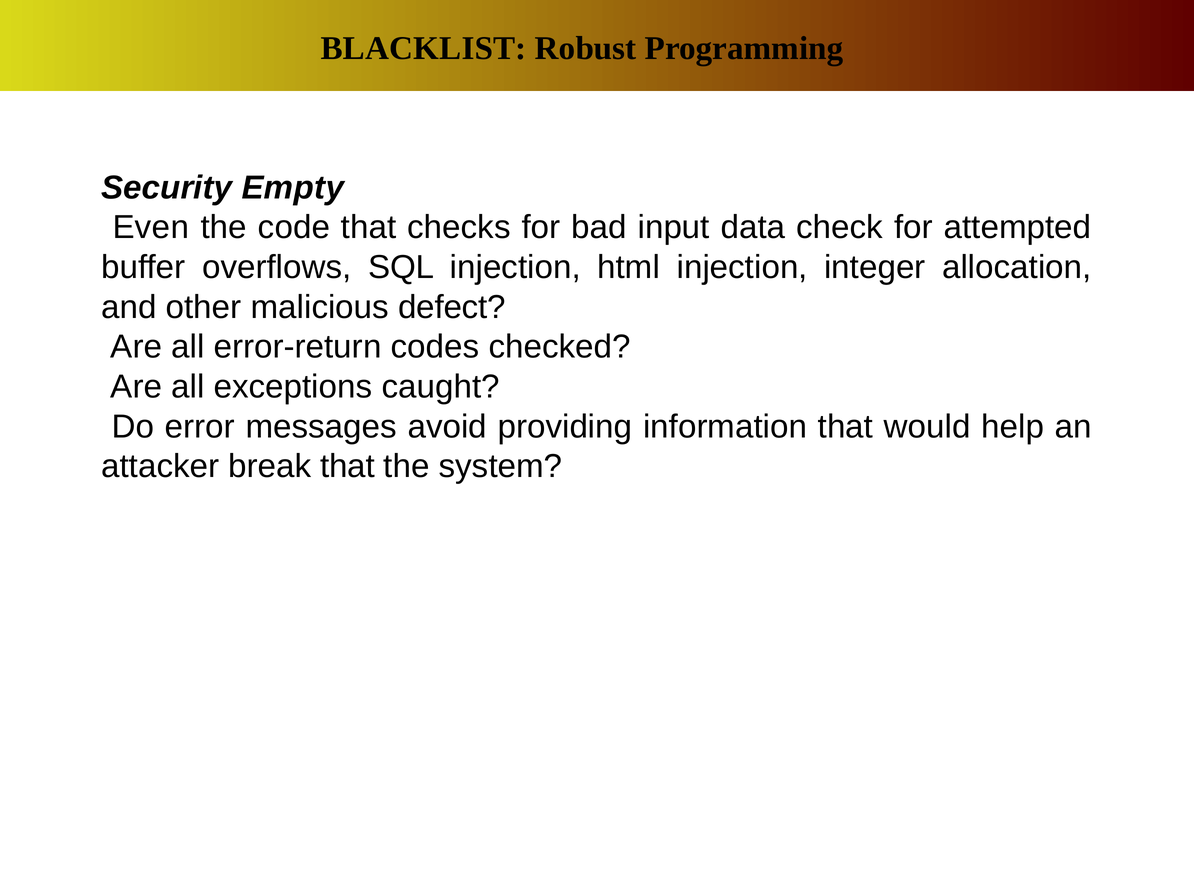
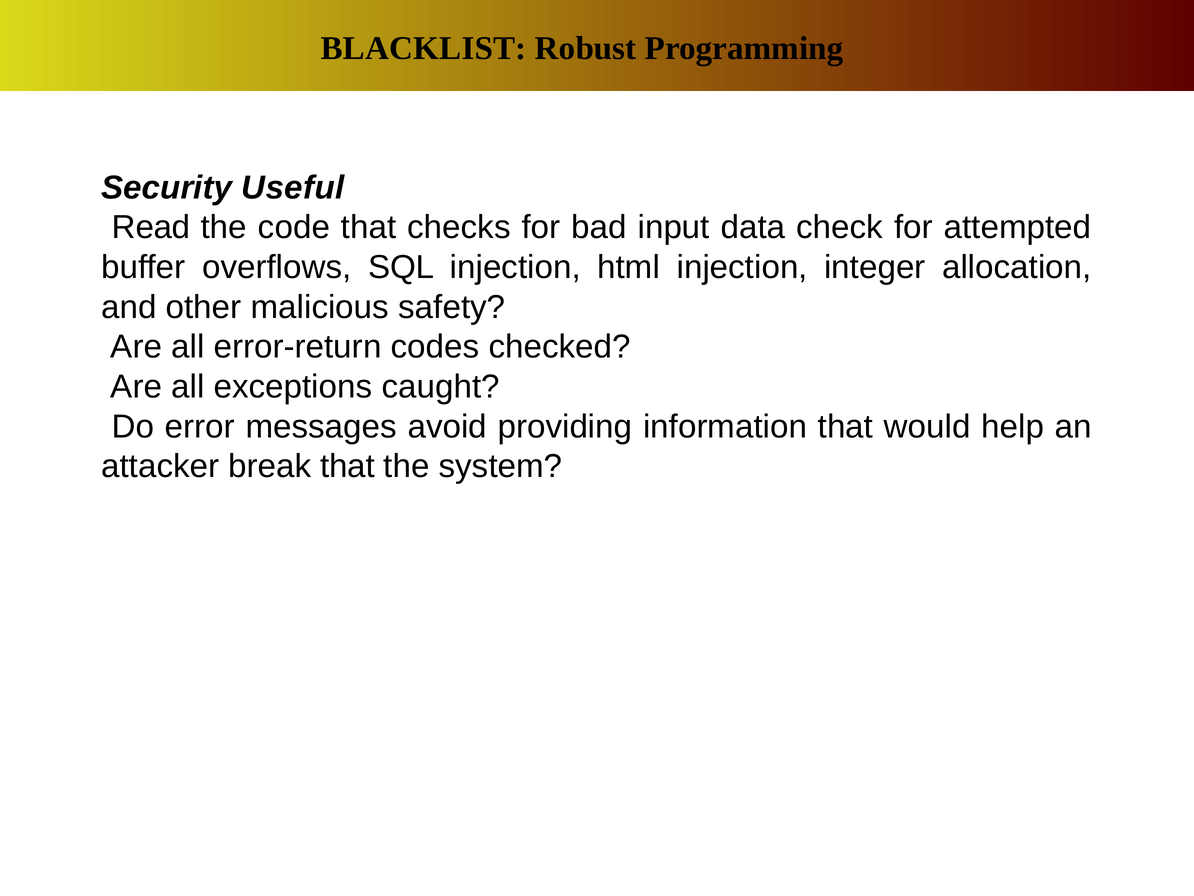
Empty: Empty -> Useful
Even: Even -> Read
defect: defect -> safety
